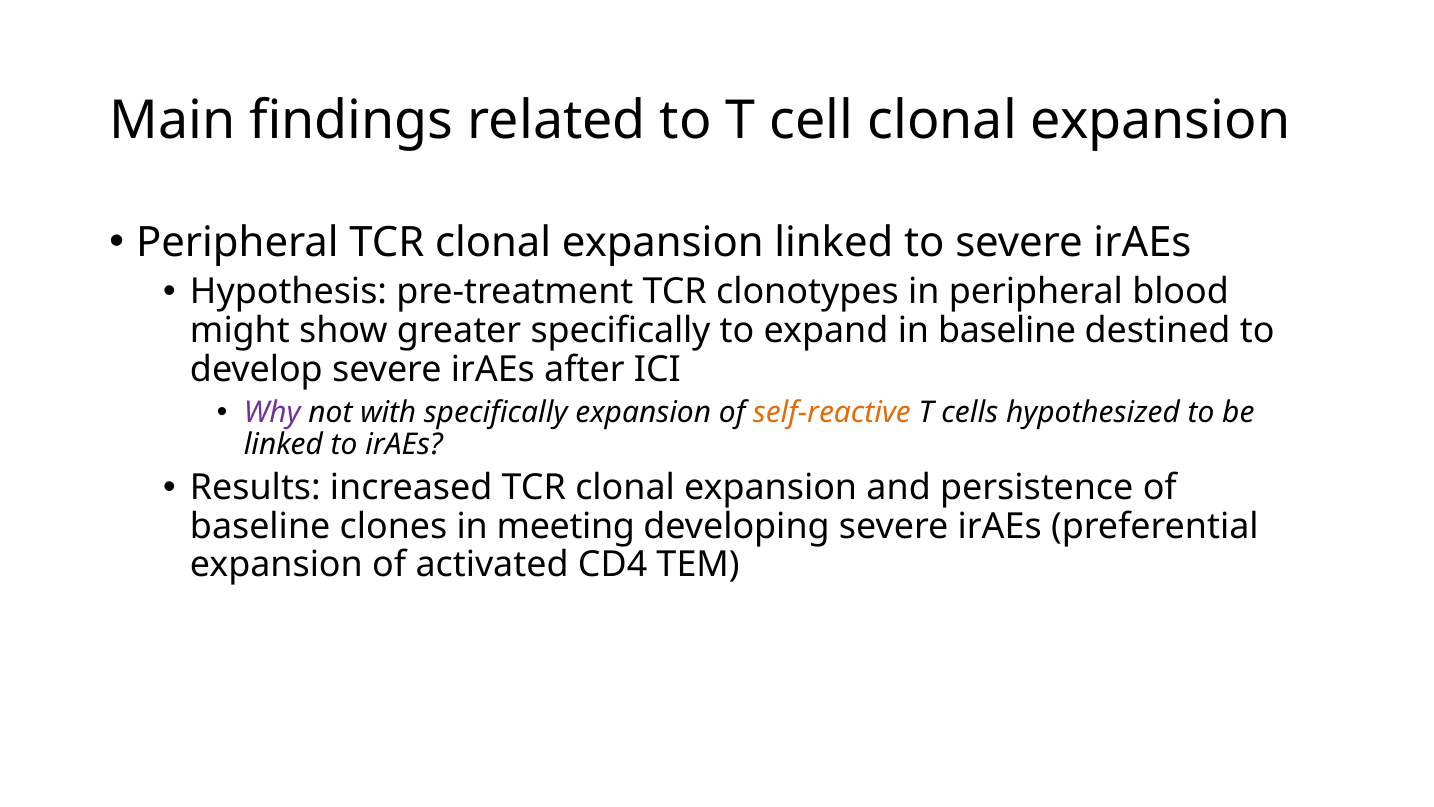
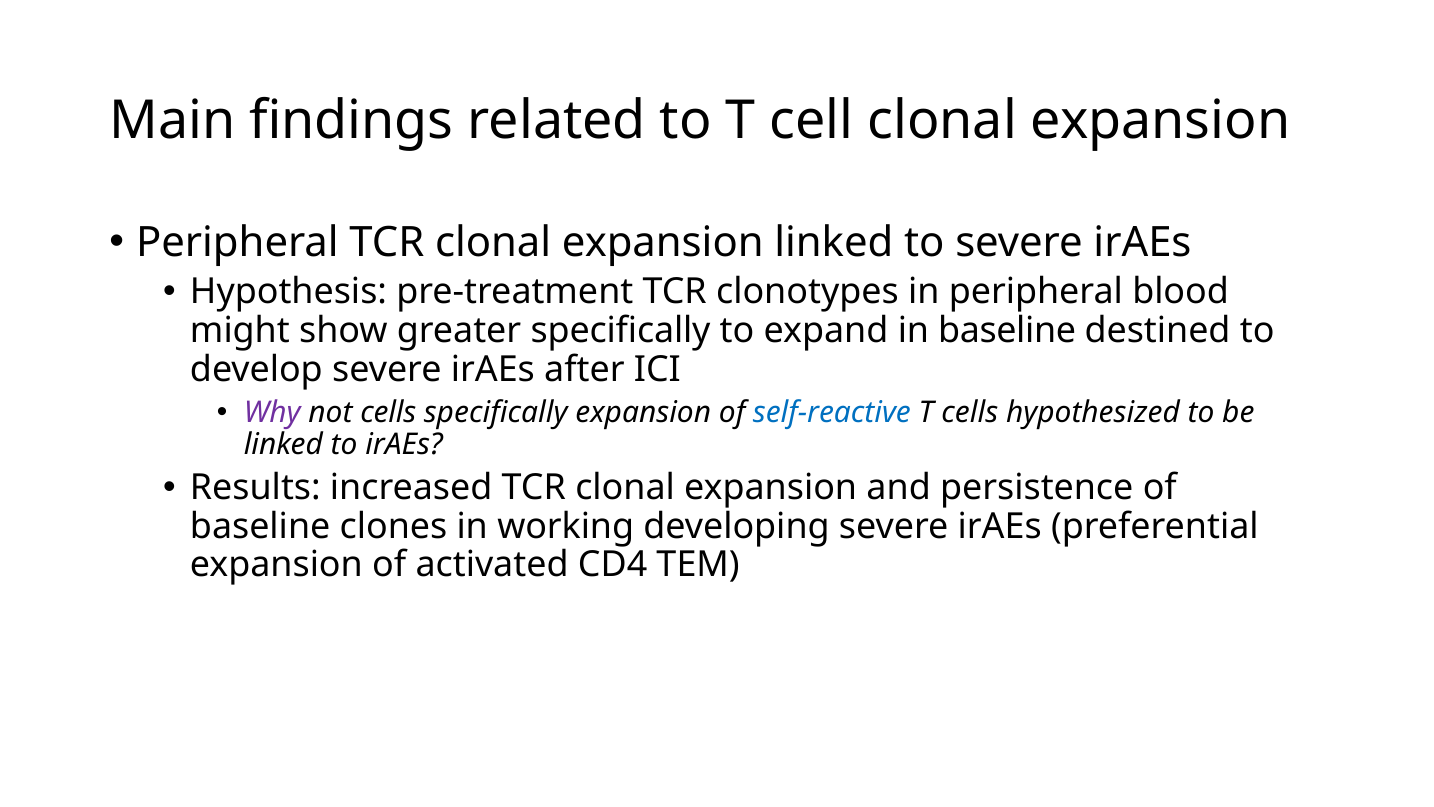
not with: with -> cells
self-reactive colour: orange -> blue
meeting: meeting -> working
